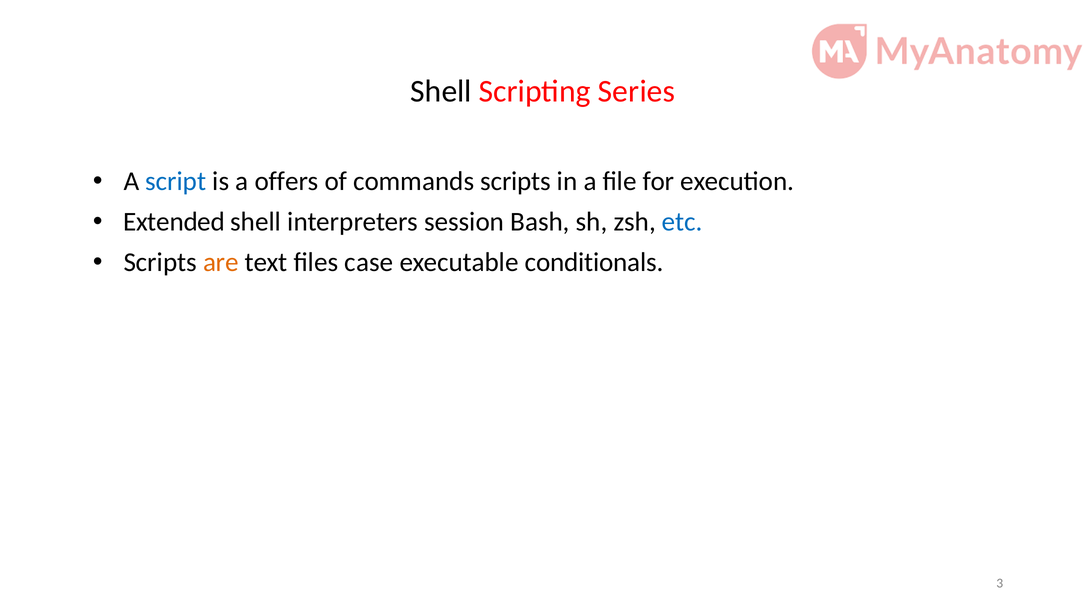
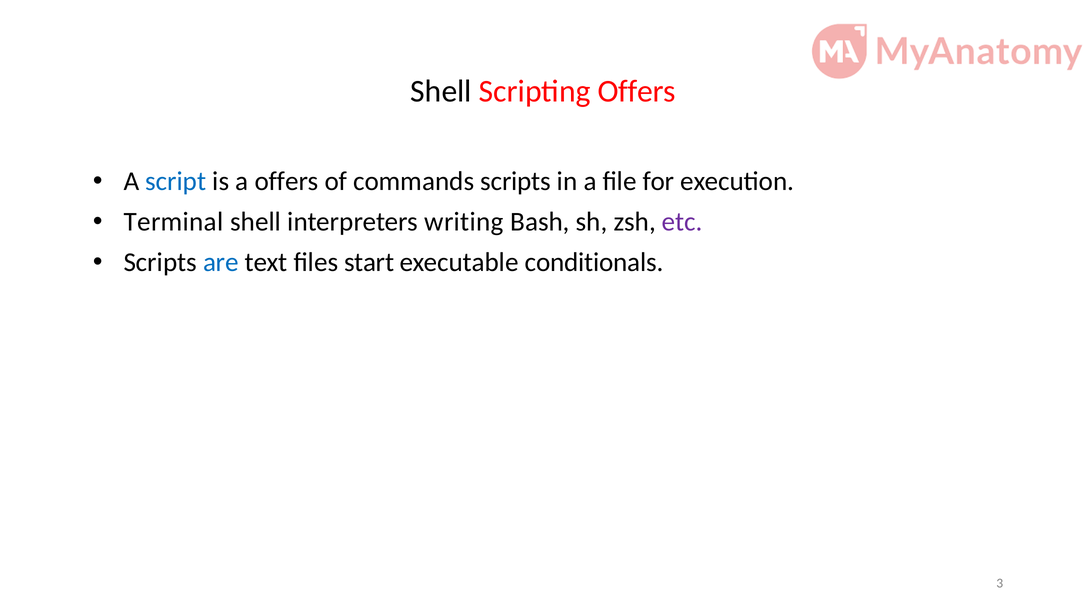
Scripting Series: Series -> Offers
Extended: Extended -> Terminal
session: session -> writing
etc colour: blue -> purple
are colour: orange -> blue
case: case -> start
